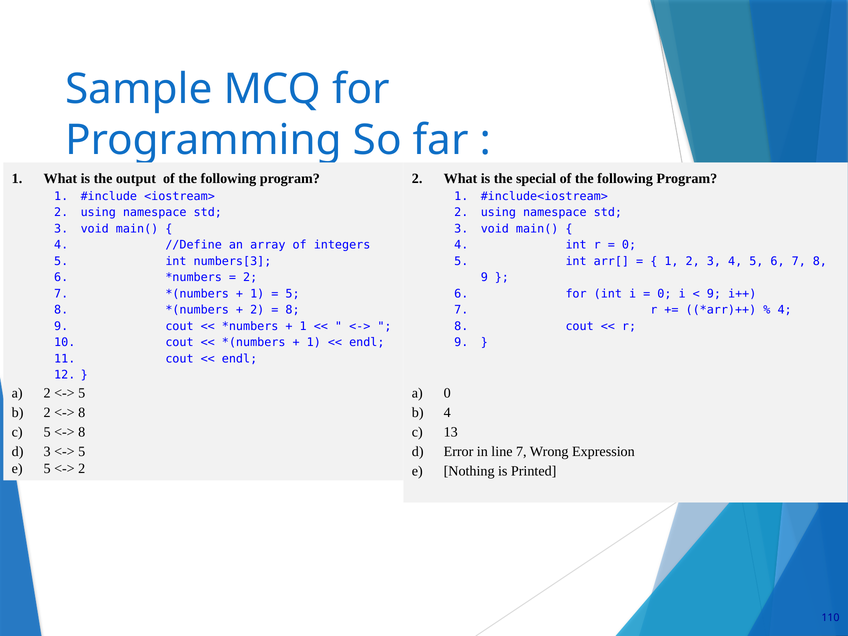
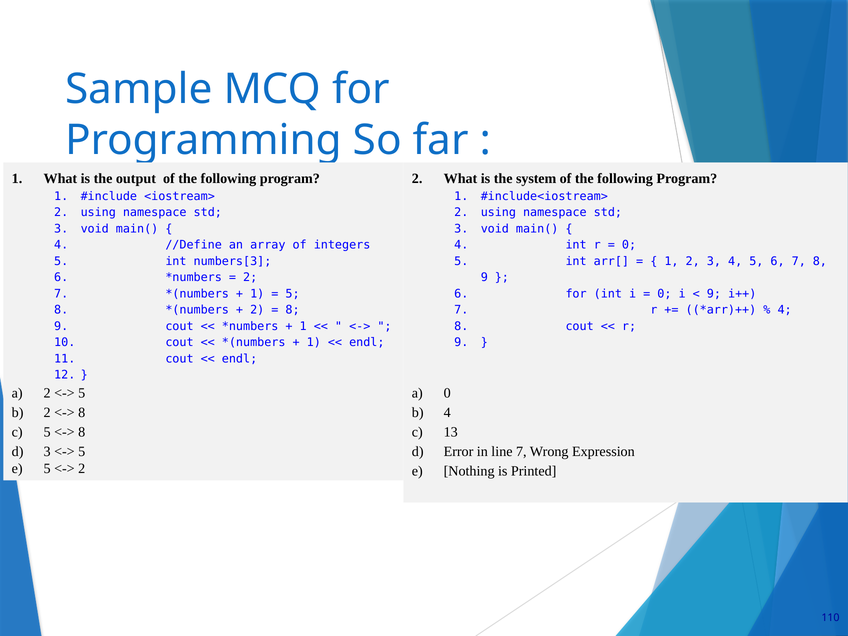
special: special -> system
